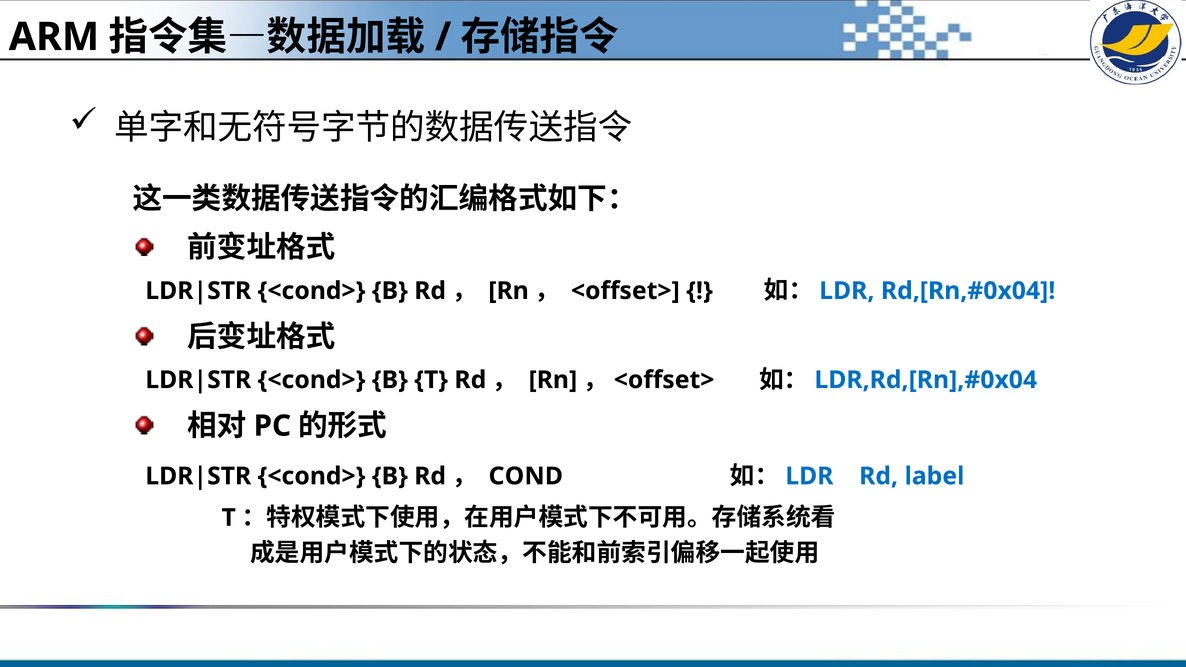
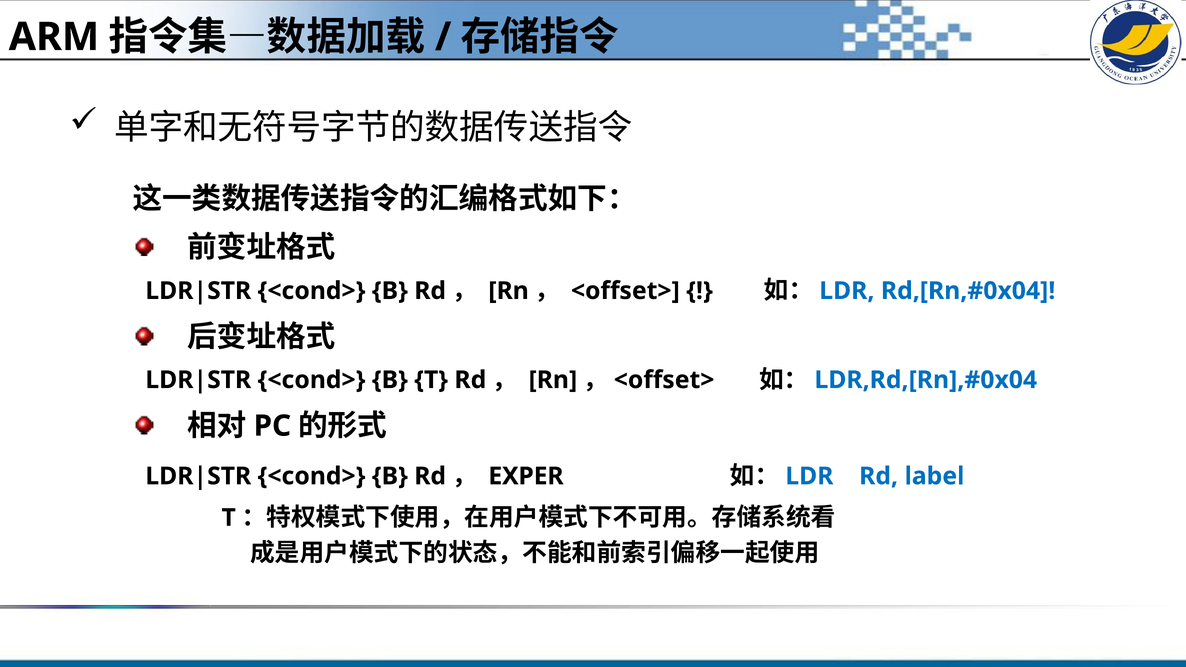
COND: COND -> EXPER
